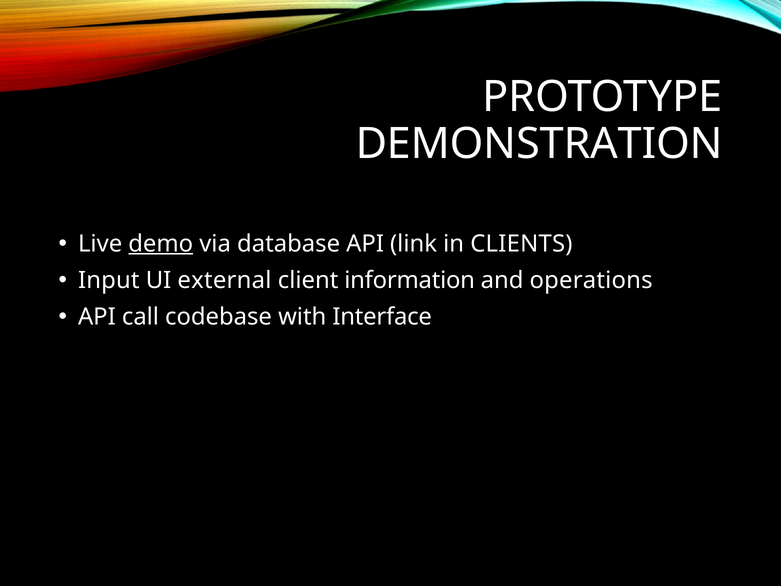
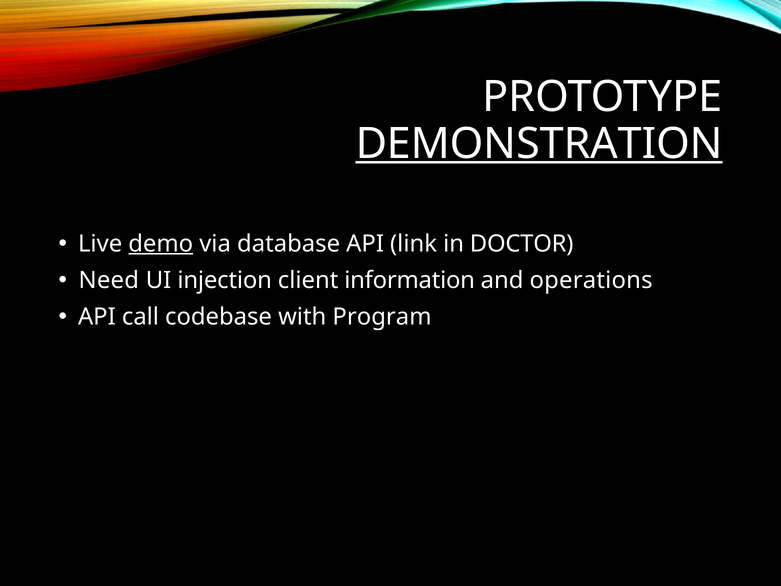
DEMONSTRATION underline: none -> present
CLIENTS: CLIENTS -> DOCTOR
Input: Input -> Need
external: external -> injection
Interface: Interface -> Program
